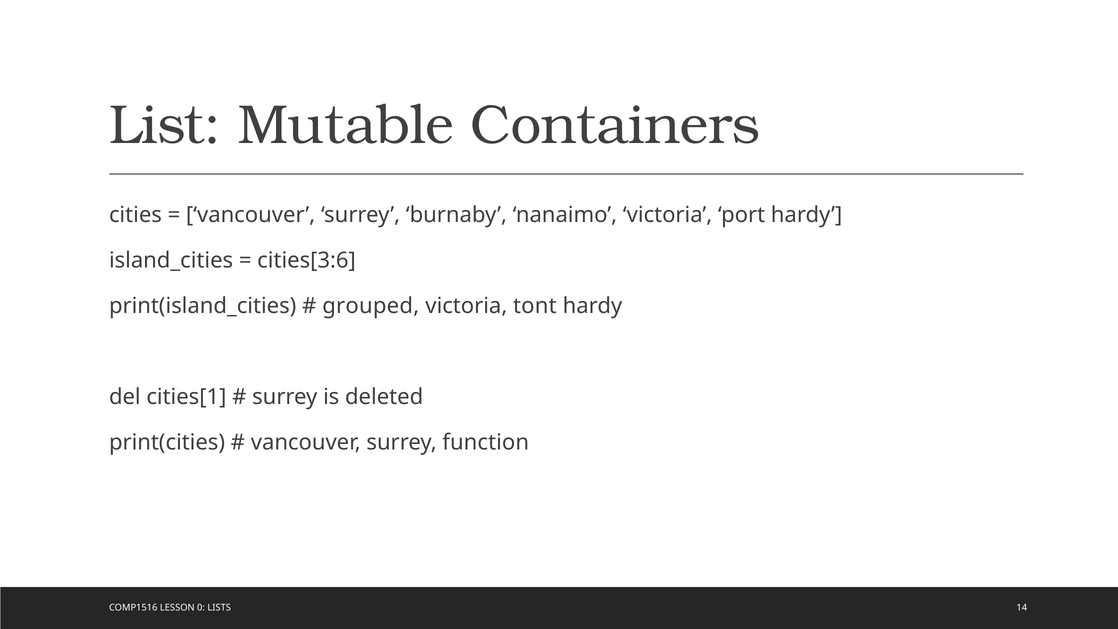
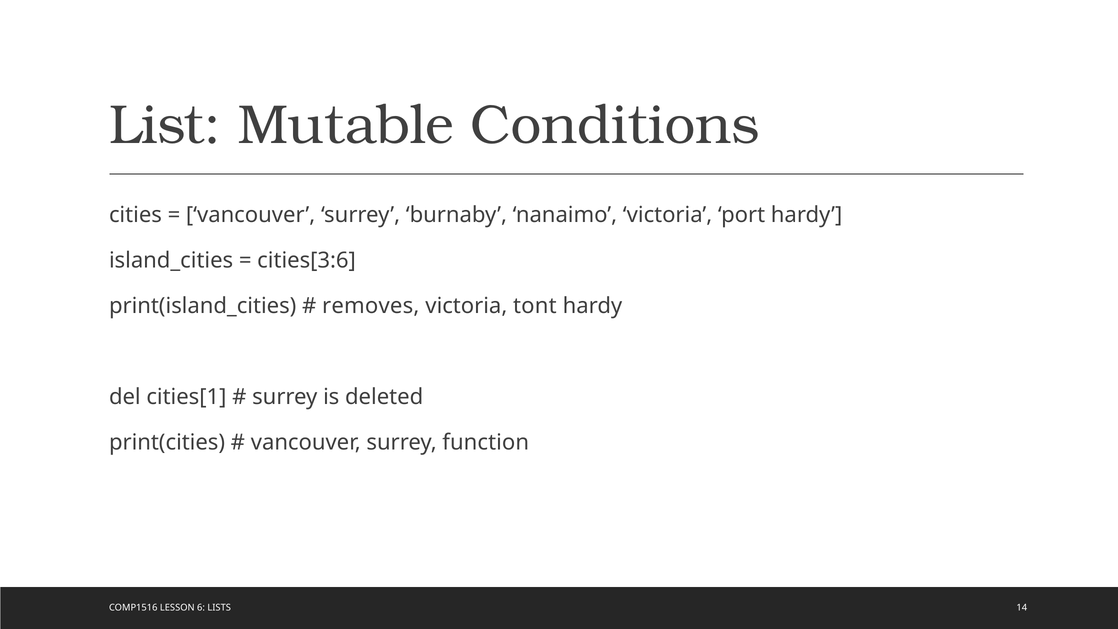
Containers: Containers -> Conditions
grouped: grouped -> removes
0: 0 -> 6
